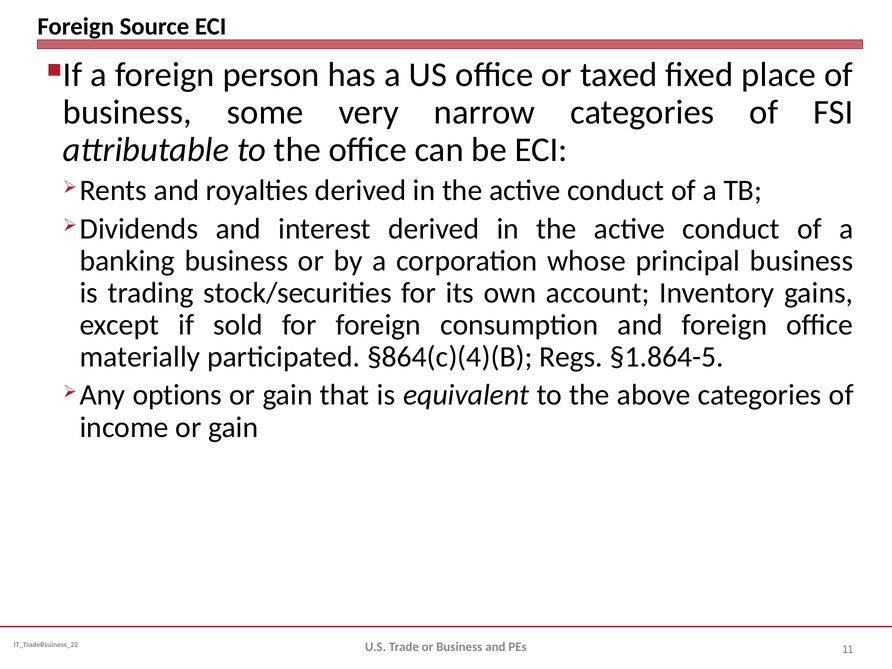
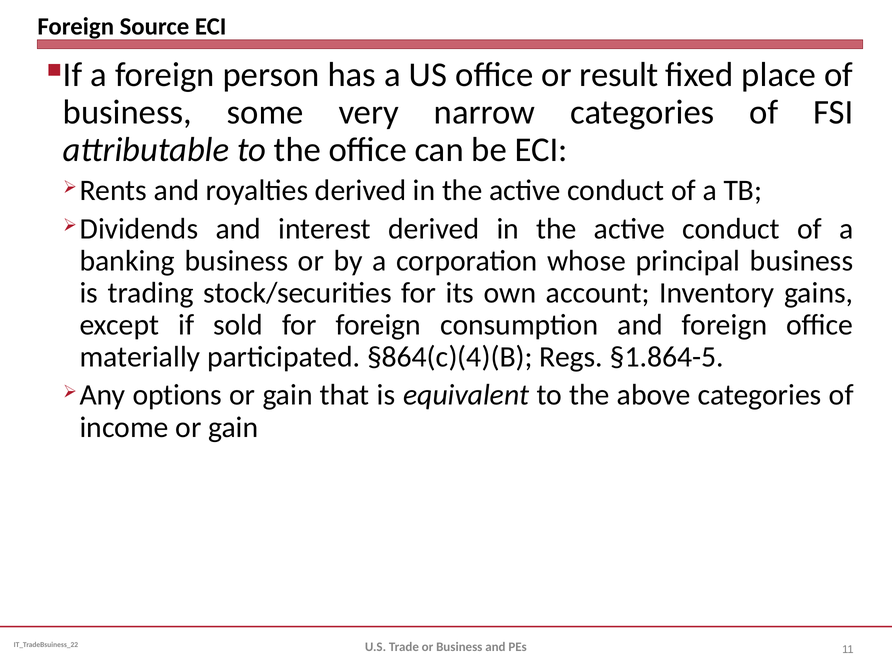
taxed: taxed -> result
